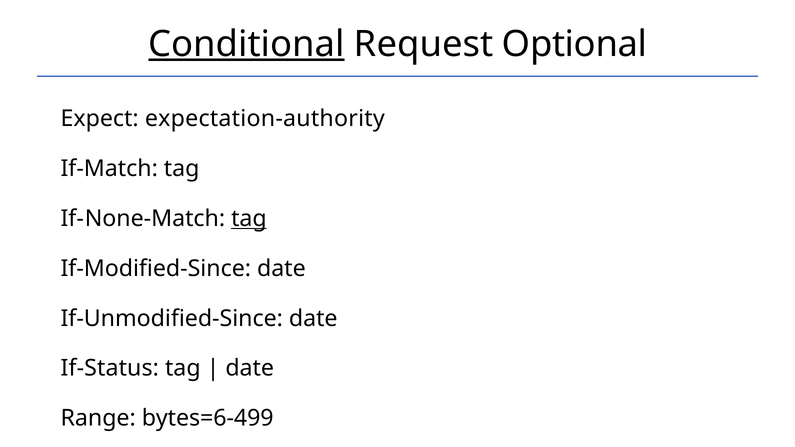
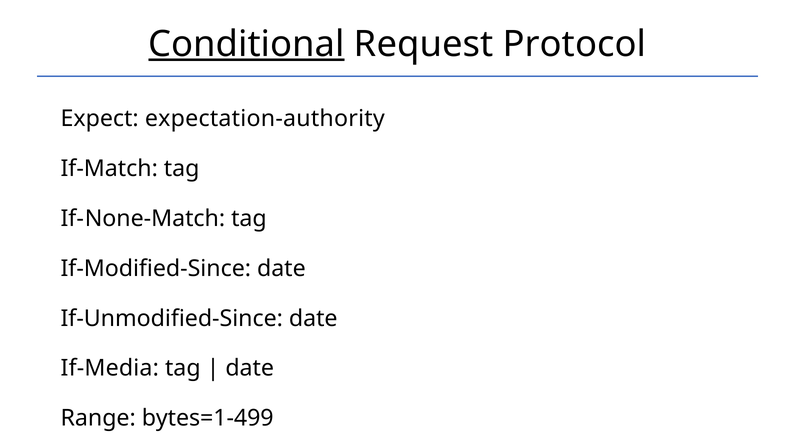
Optional: Optional -> Protocol
tag at (249, 219) underline: present -> none
If-Status: If-Status -> If-Media
bytes=6-499: bytes=6-499 -> bytes=1-499
